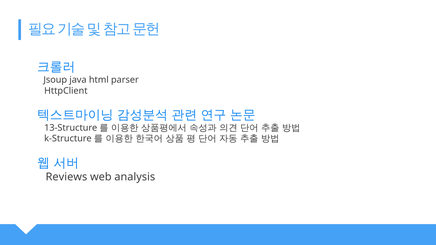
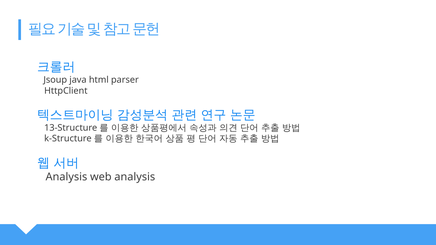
Reviews at (66, 177): Reviews -> Analysis
